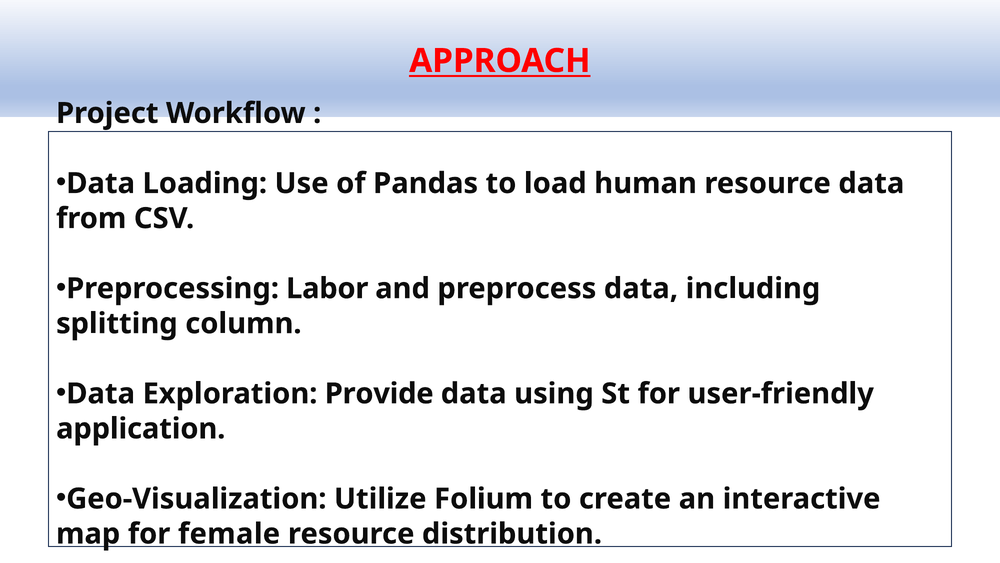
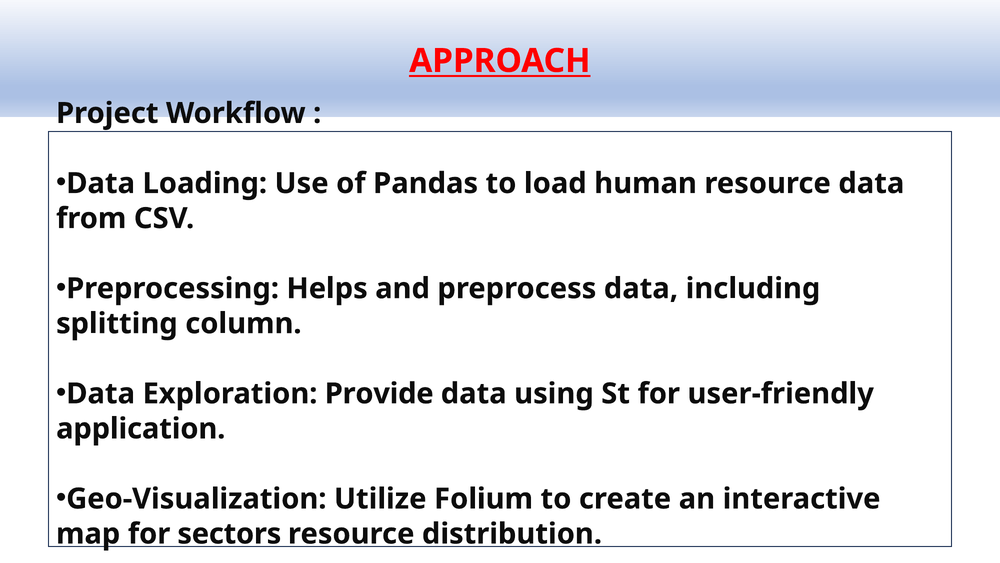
Labor: Labor -> Helps
female: female -> sectors
